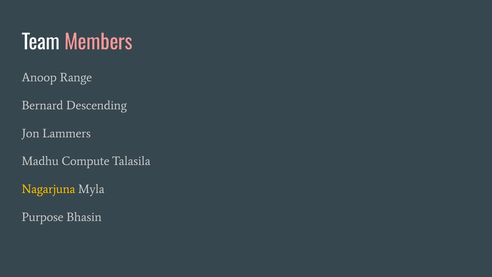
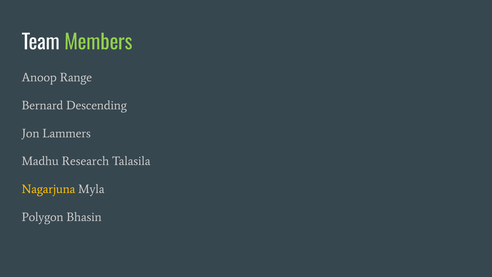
Members colour: pink -> light green
Compute: Compute -> Research
Purpose: Purpose -> Polygon
